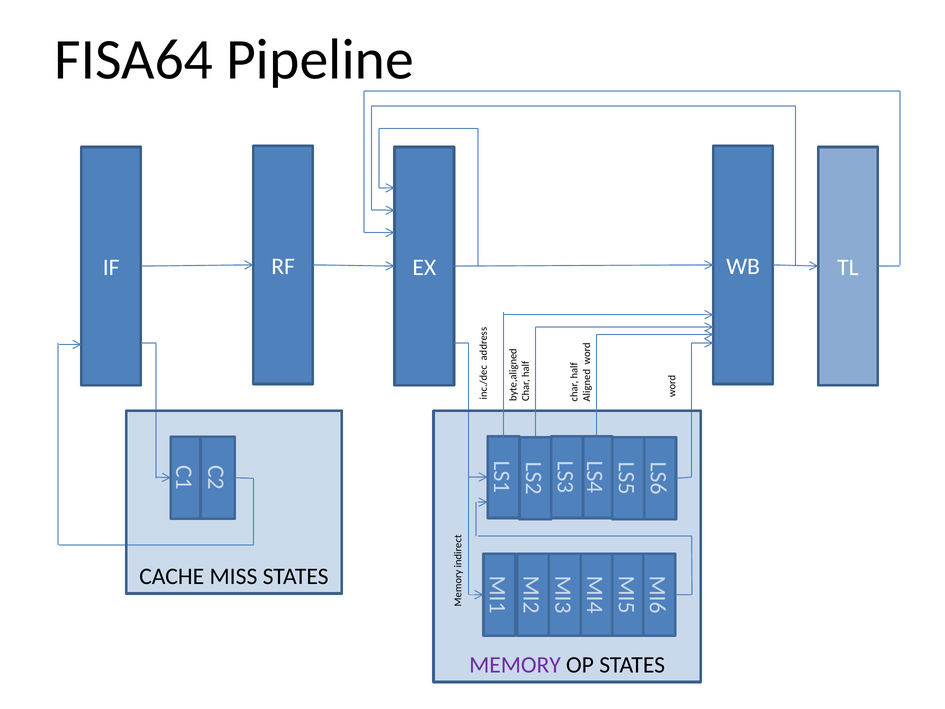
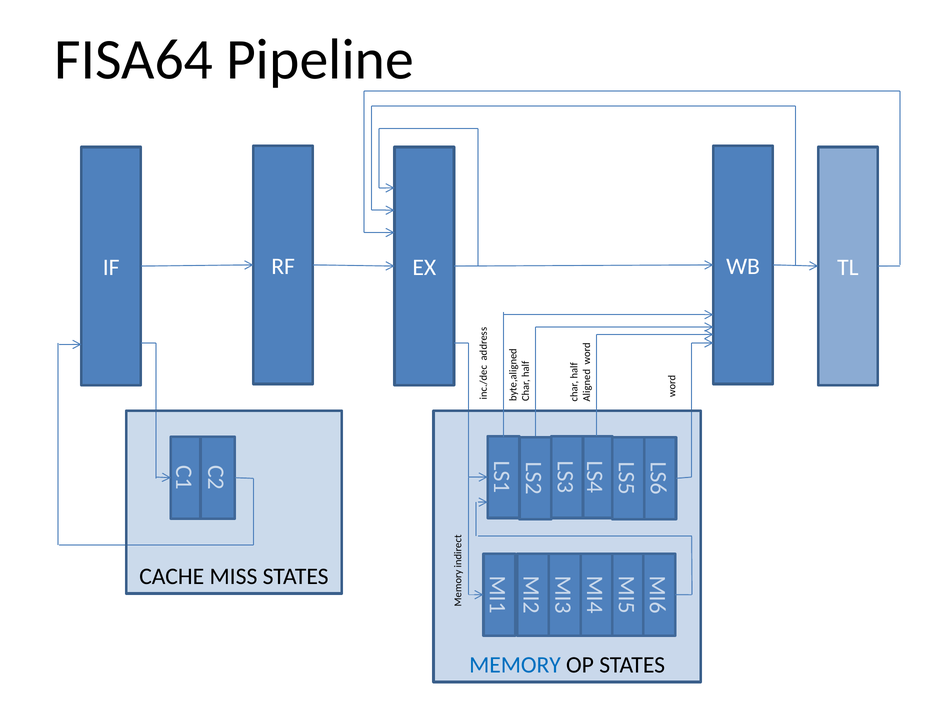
MEMORY colour: purple -> blue
